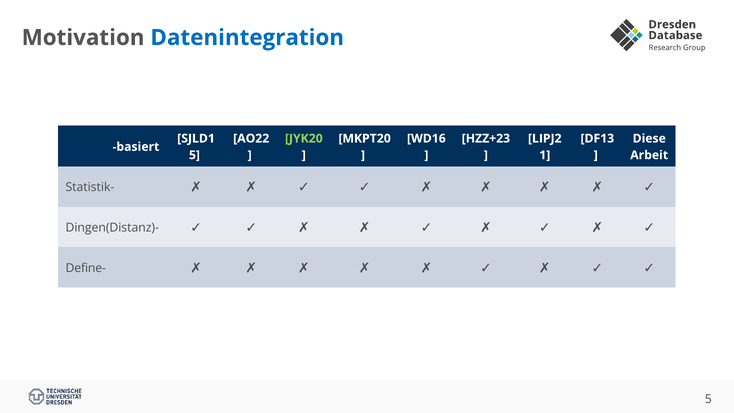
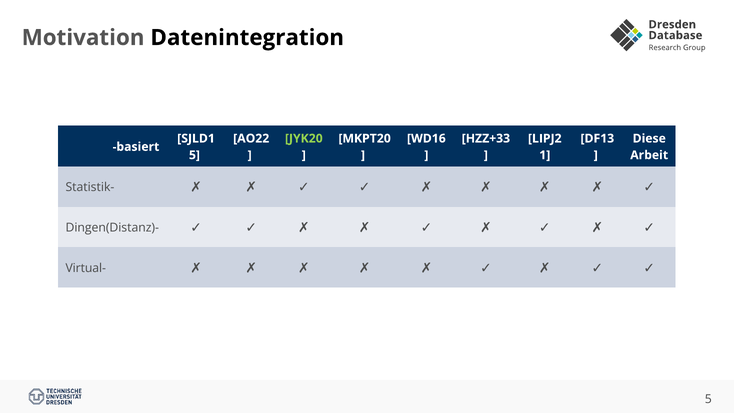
Datenintegration colour: blue -> black
HZZ+23: HZZ+23 -> HZZ+33
Define-: Define- -> Virtual-
